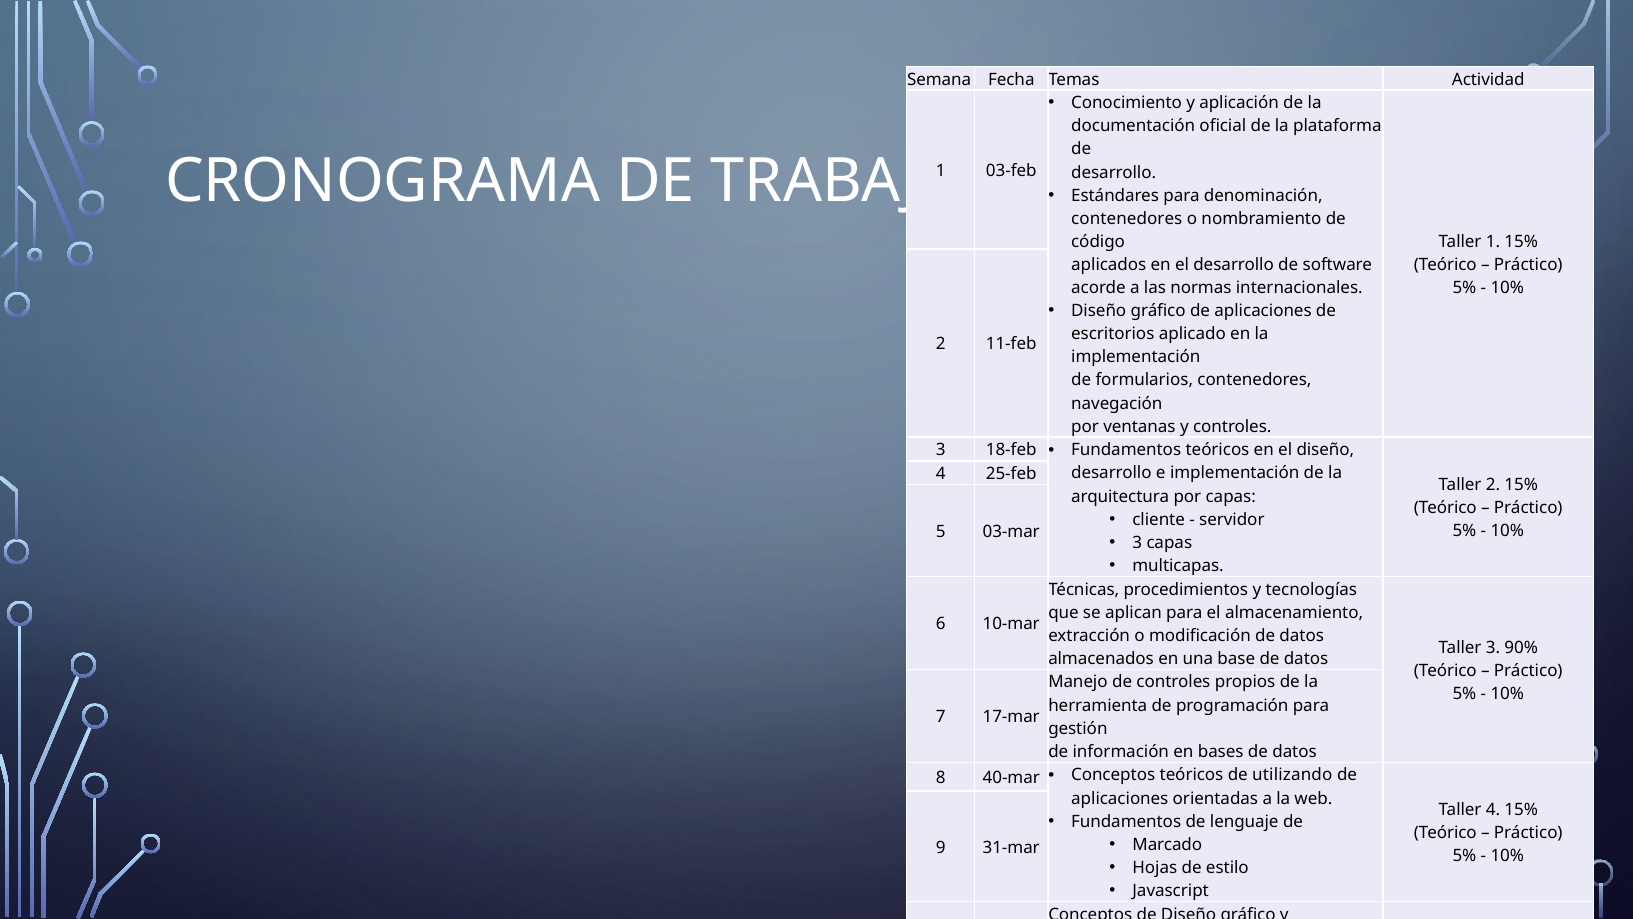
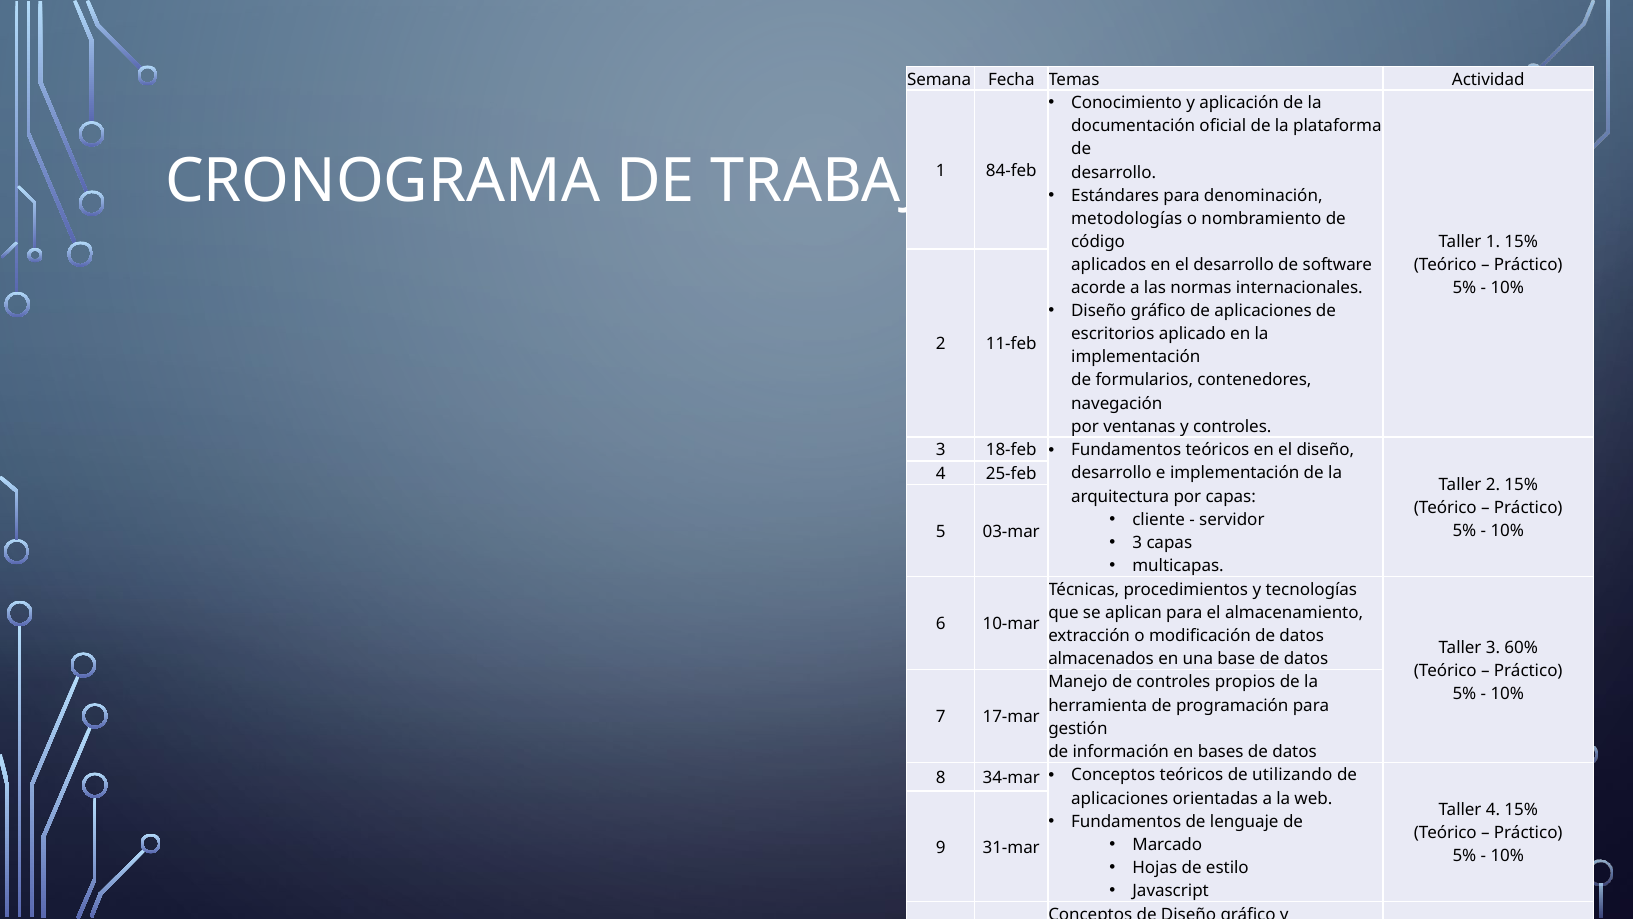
03-feb: 03-feb -> 84-feb
contenedores at (1127, 219): contenedores -> metodologías
90%: 90% -> 60%
40-mar: 40-mar -> 34-mar
